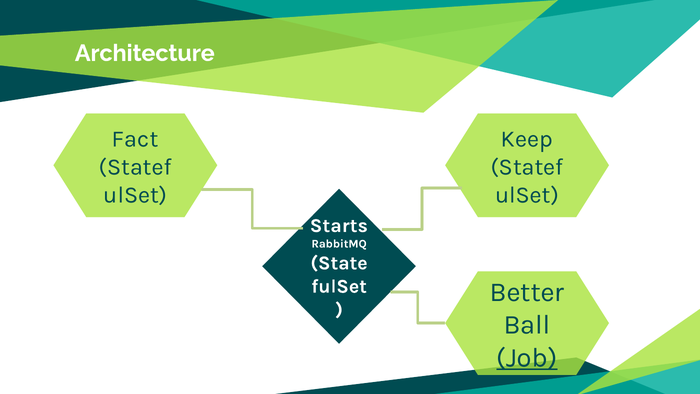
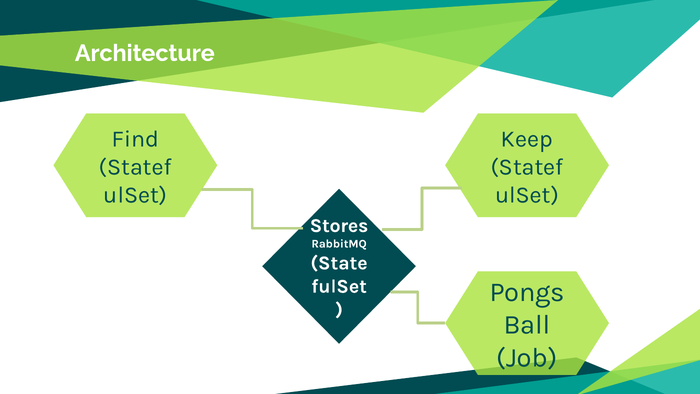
Fact: Fact -> Find
Starts: Starts -> Stores
Better: Better -> Pongs
Job underline: present -> none
